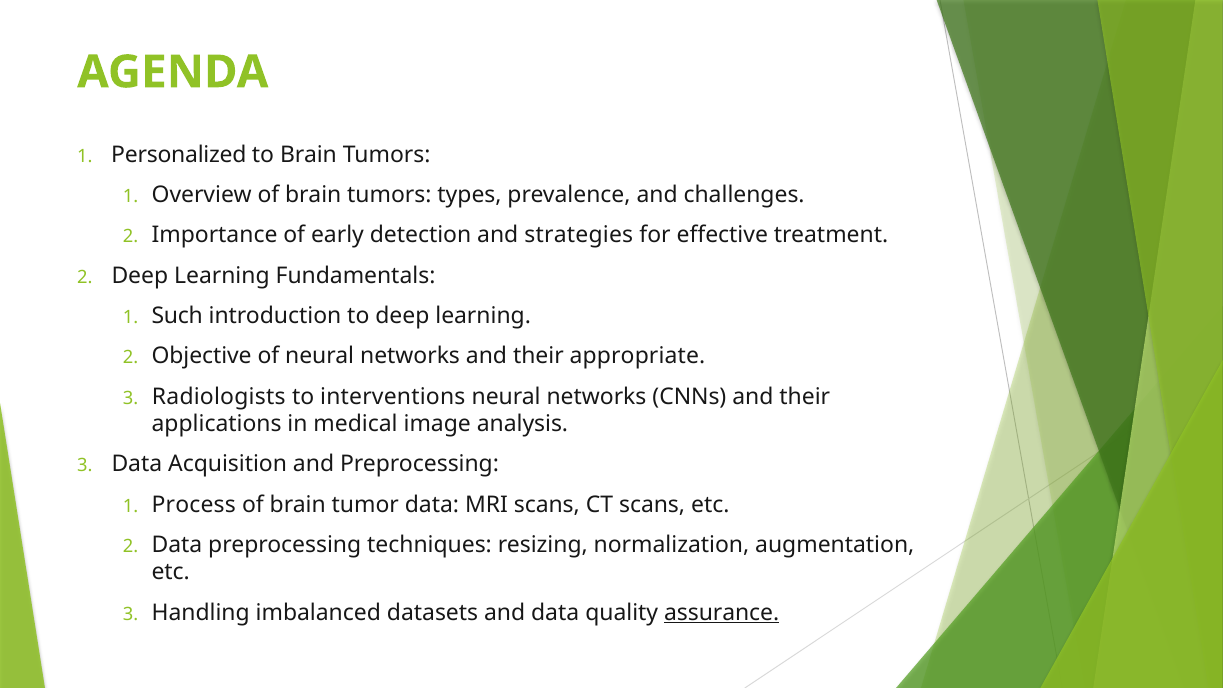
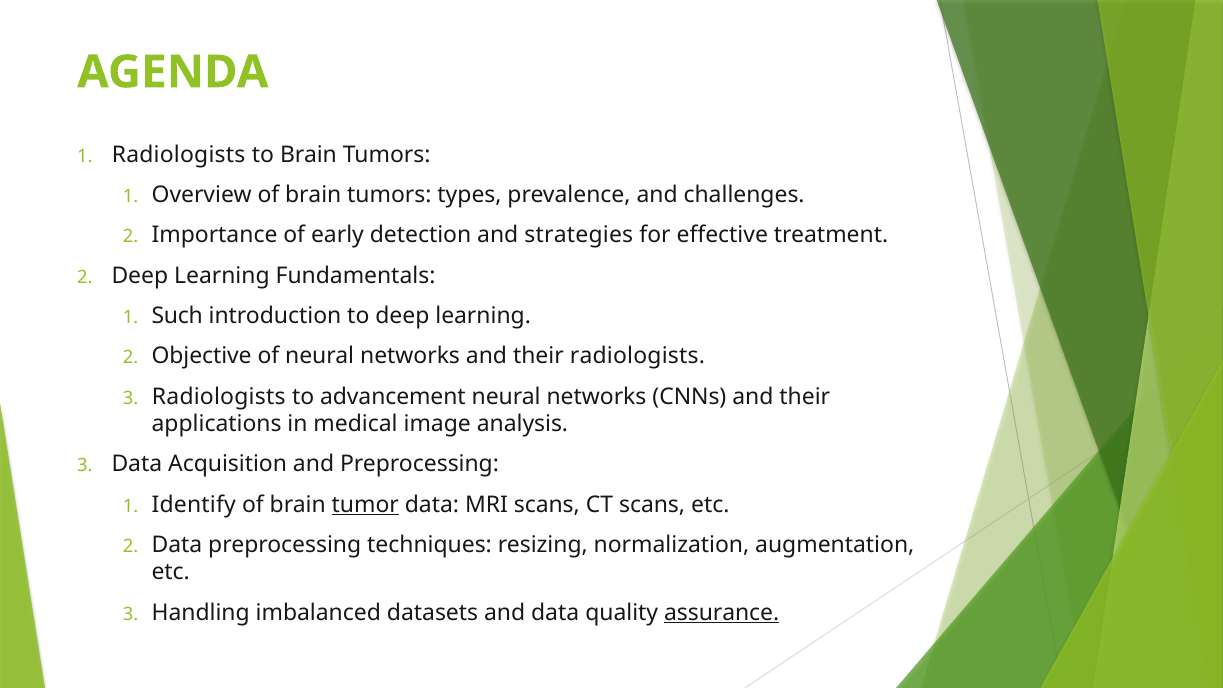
Personalized at (179, 155): Personalized -> Radiologists
their appropriate: appropriate -> radiologists
interventions: interventions -> advancement
Process: Process -> Identify
tumor underline: none -> present
